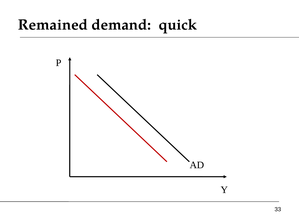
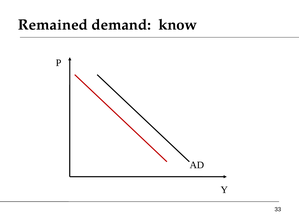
quick: quick -> know
